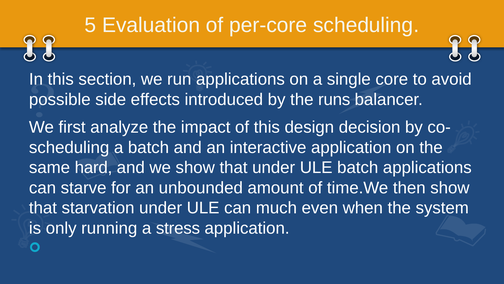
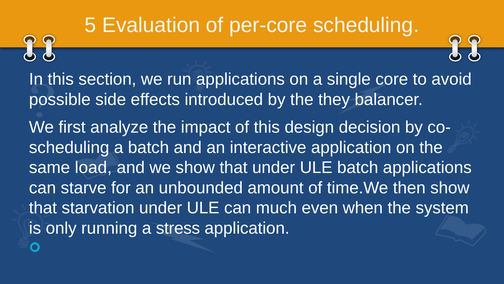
runs: runs -> they
hard: hard -> load
